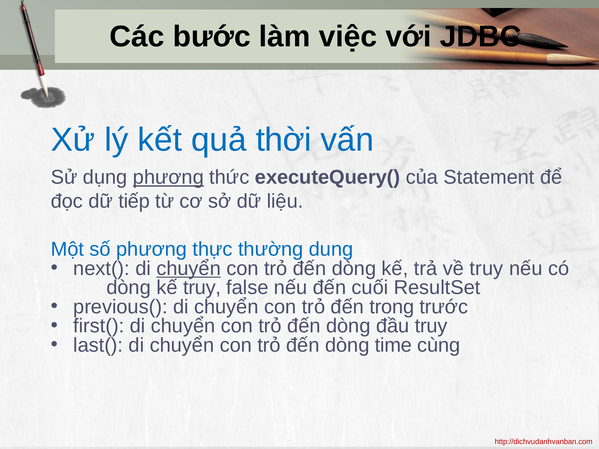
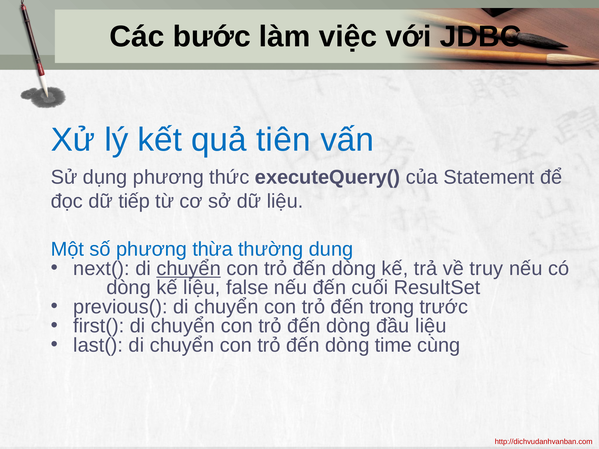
thời: thời -> tiên
phương at (168, 177) underline: present -> none
thực: thực -> thừa
kế truy: truy -> liệu
đầu truy: truy -> liệu
